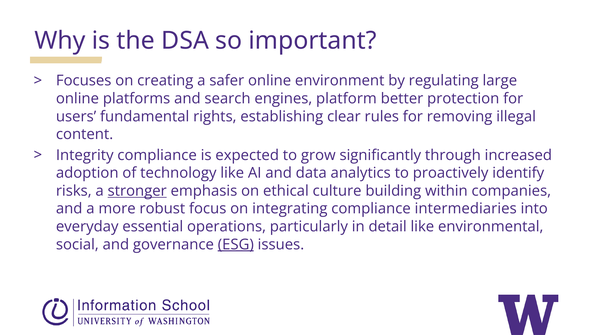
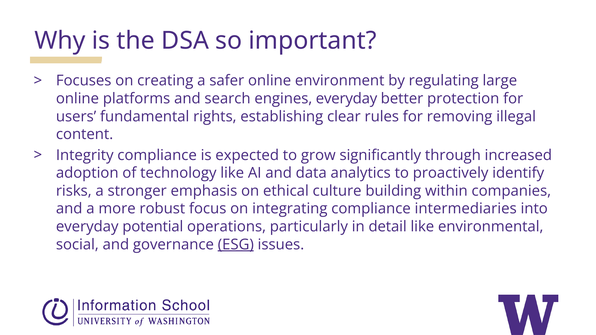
engines platform: platform -> everyday
stronger underline: present -> none
essential: essential -> potential
